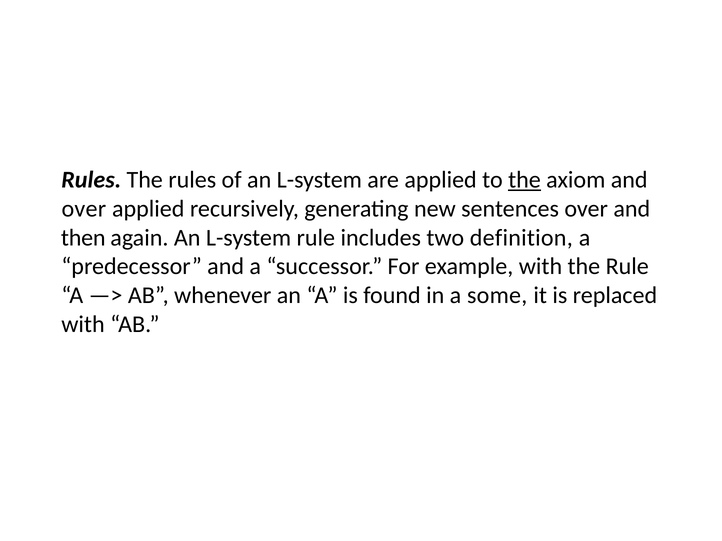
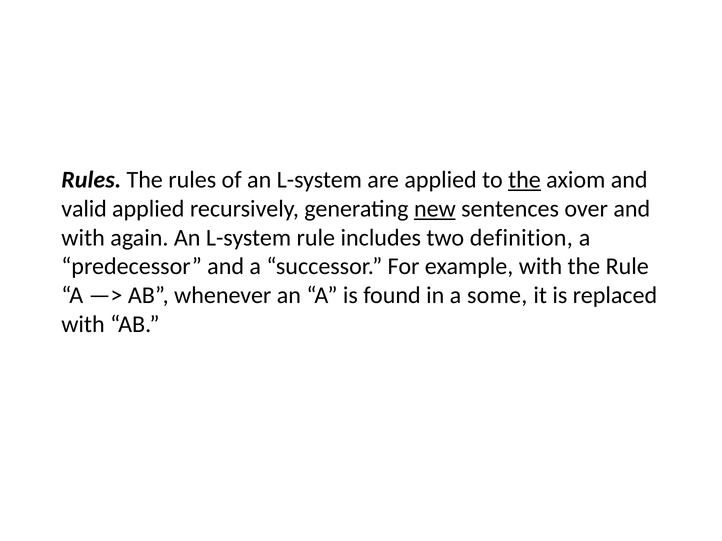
over at (84, 209): over -> valid
new underline: none -> present
then at (83, 238): then -> with
